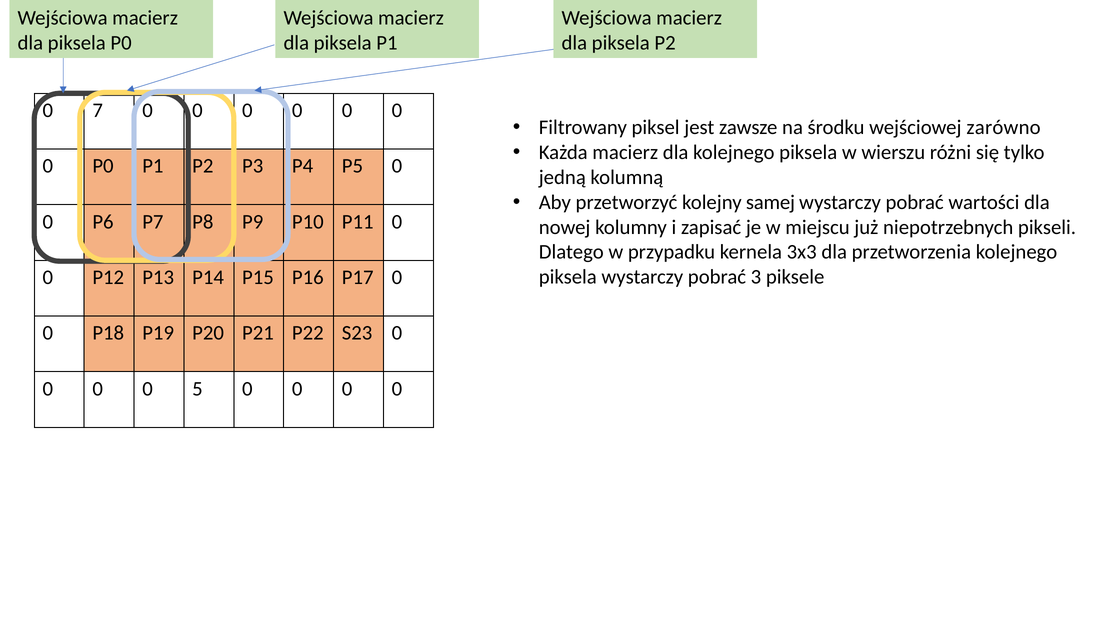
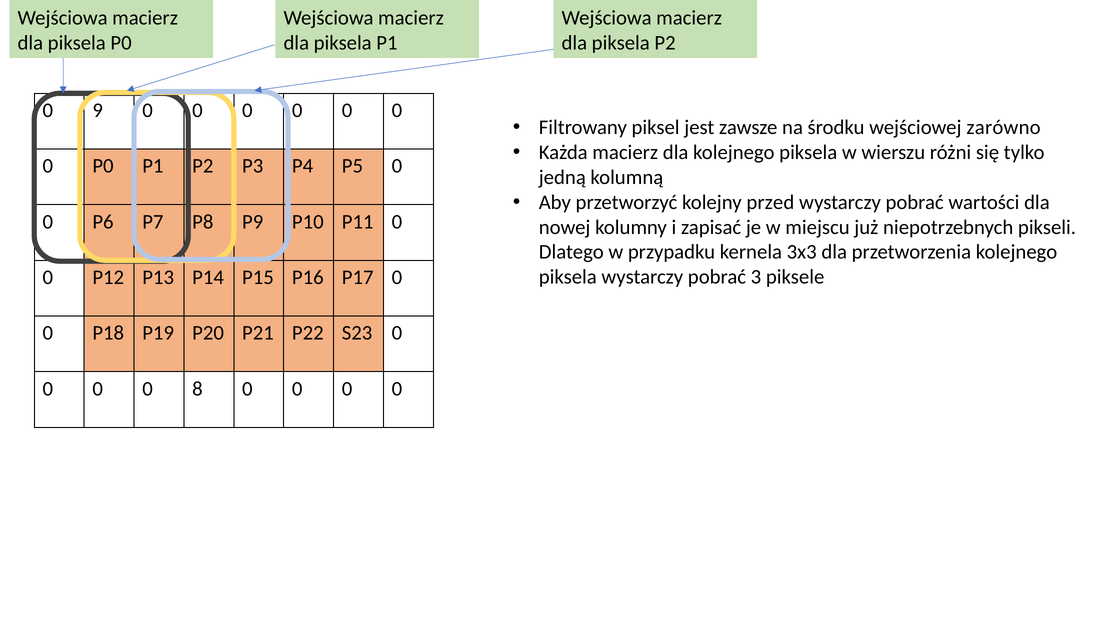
7: 7 -> 9
samej: samej -> przed
5: 5 -> 8
